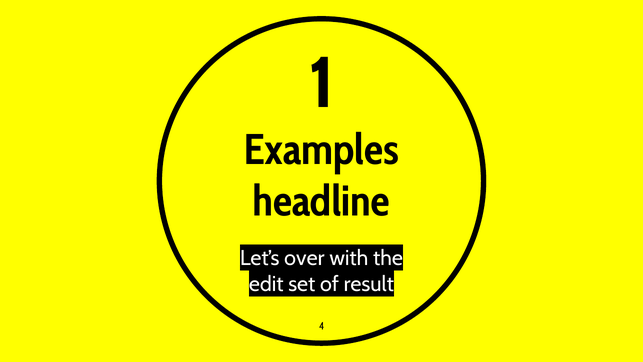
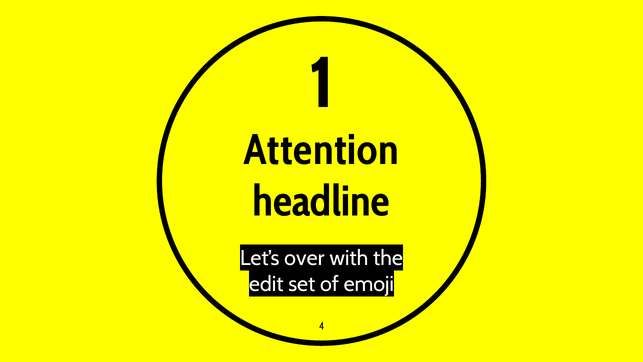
Examples: Examples -> Attention
result: result -> emoji
